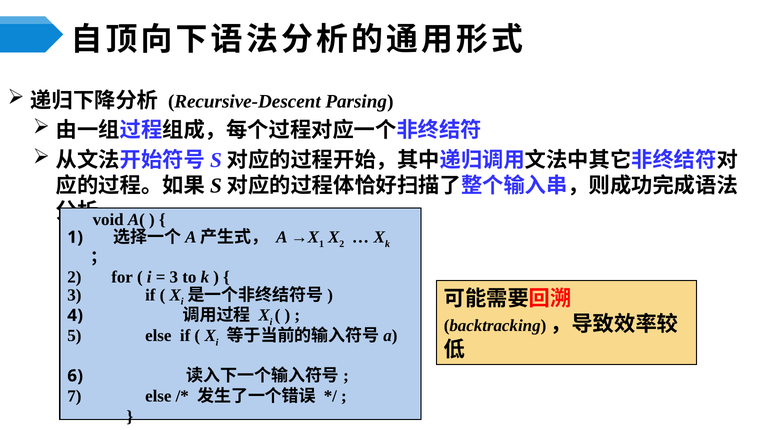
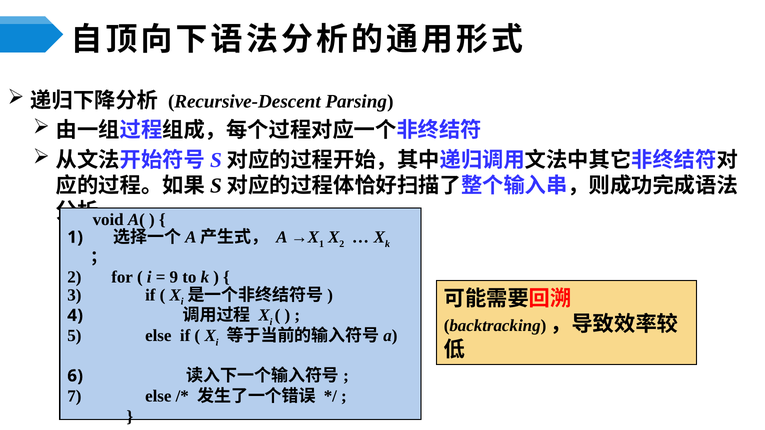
3 at (174, 278): 3 -> 9
